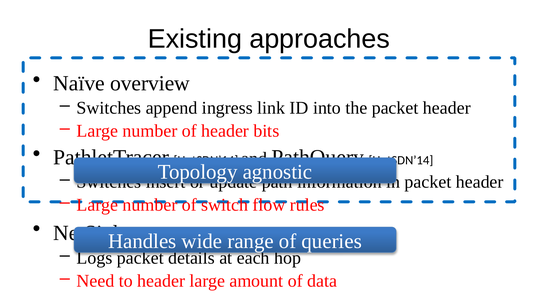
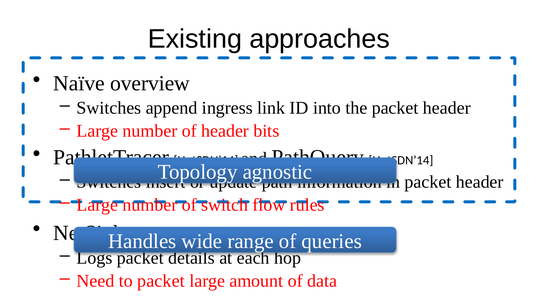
to header: header -> packet
